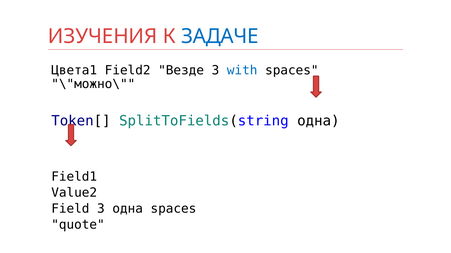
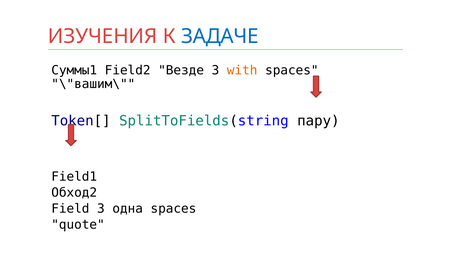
Цвета1: Цвета1 -> Суммы1
with colour: blue -> orange
\"можно\: \"можно\ -> \"вашим\
SplitToFields(string одна: одна -> пару
Value2: Value2 -> Обход2
